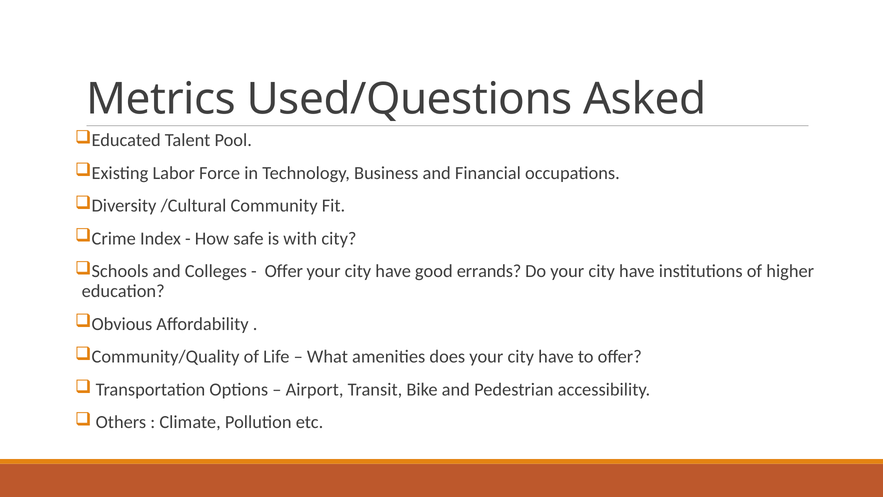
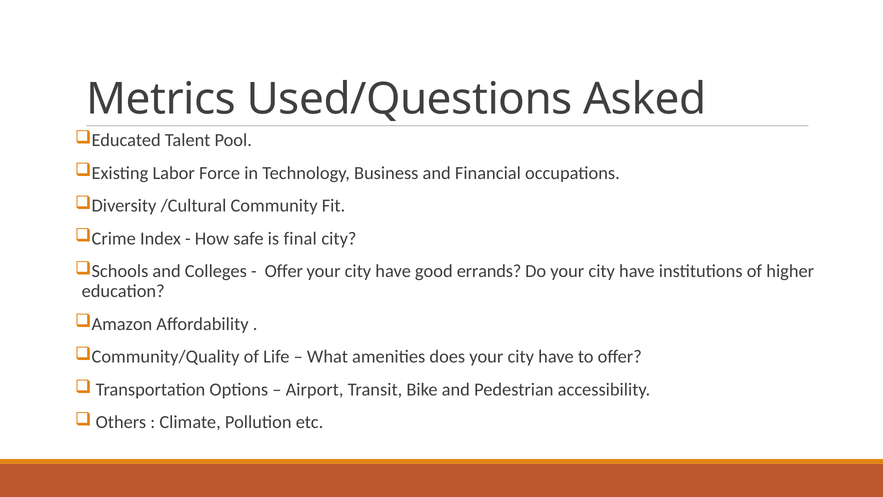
with: with -> final
Obvious: Obvious -> Amazon
